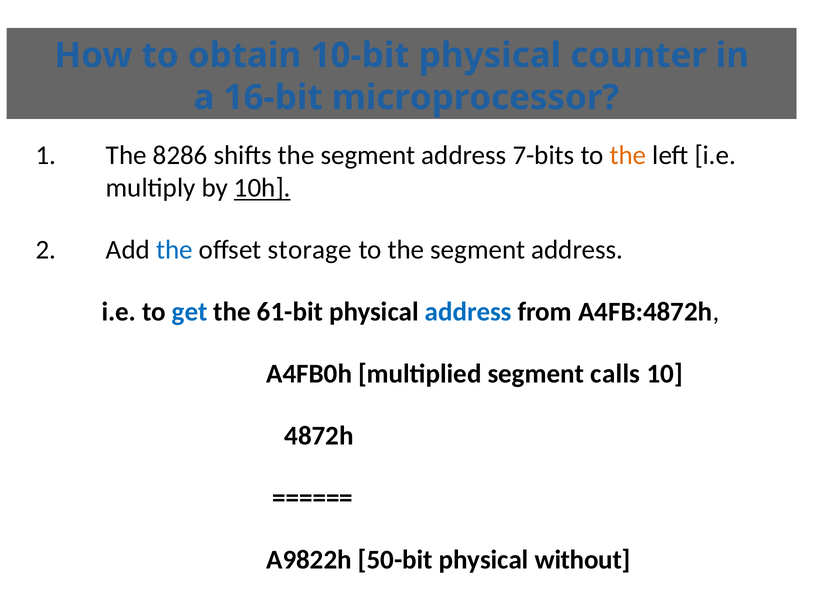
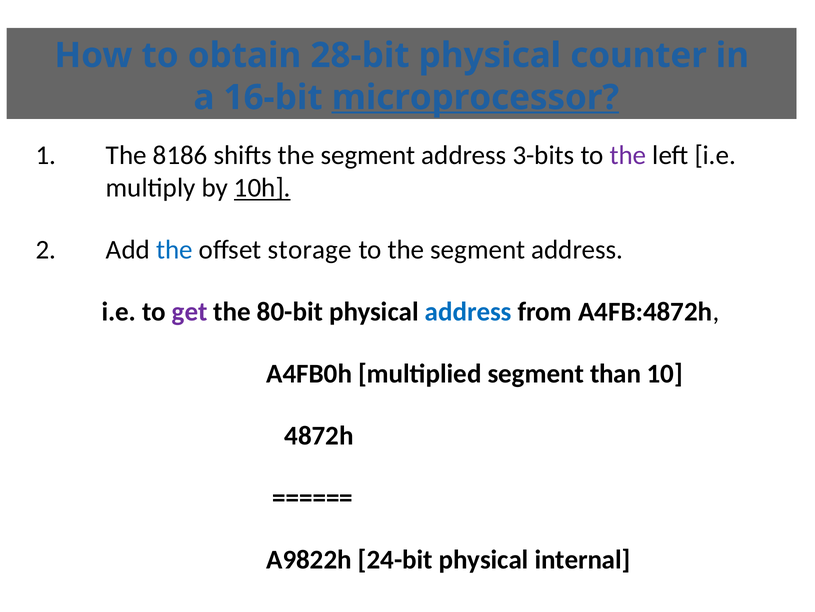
10-bit: 10-bit -> 28-bit
microprocessor underline: none -> present
8286: 8286 -> 8186
7-bits: 7-bits -> 3-bits
the at (628, 155) colour: orange -> purple
get colour: blue -> purple
61-bit: 61-bit -> 80-bit
calls: calls -> than
50-bit: 50-bit -> 24-bit
without: without -> internal
